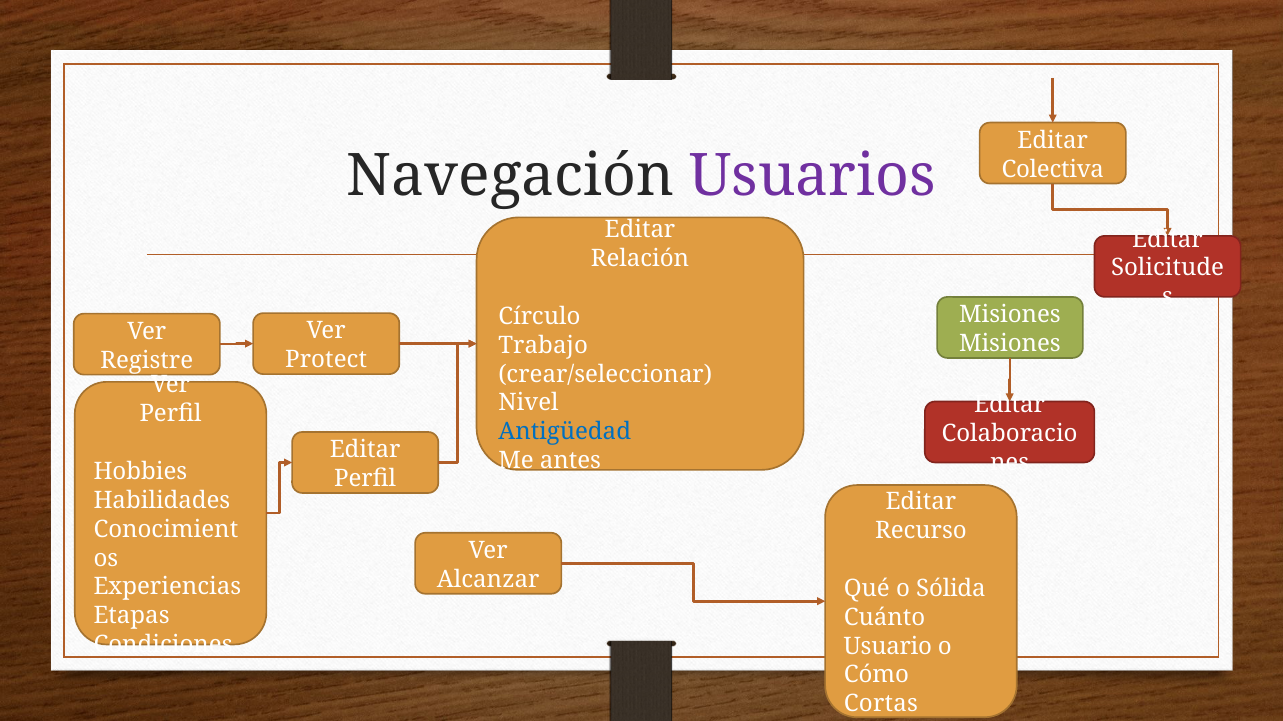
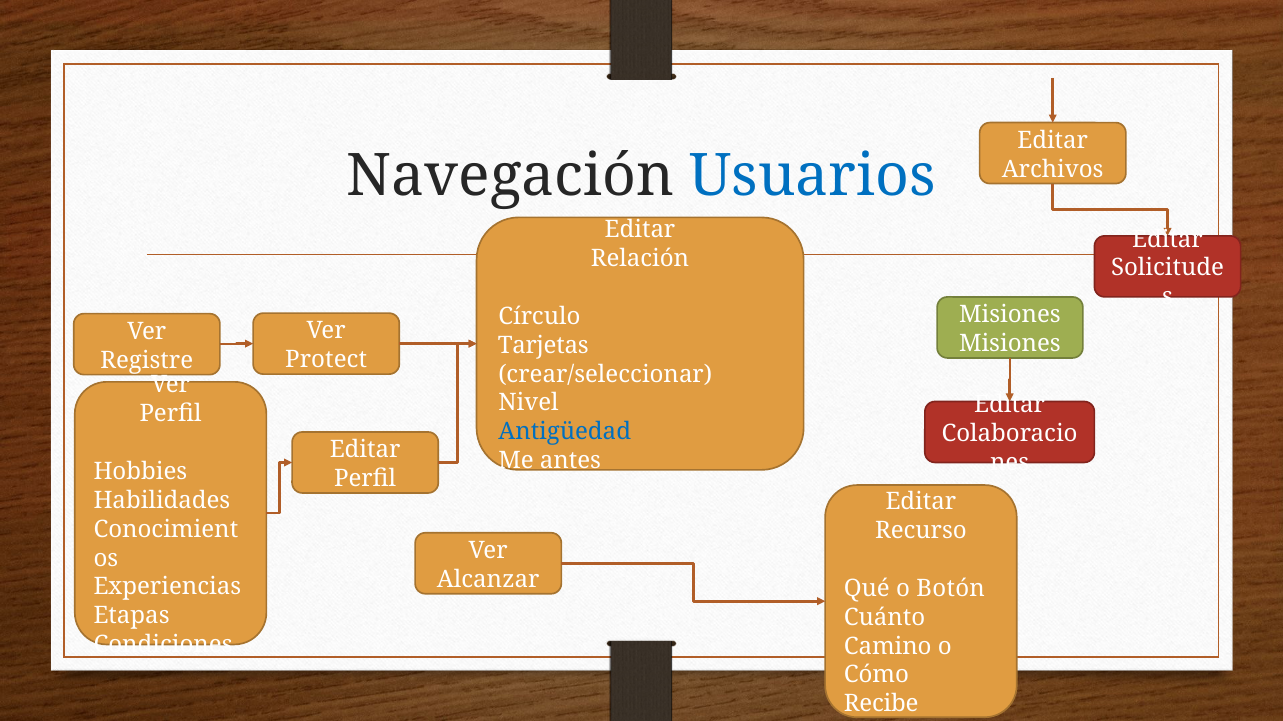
Usuarios colour: purple -> blue
Colectiva: Colectiva -> Archivos
Trabajo: Trabajo -> Tarjetas
Sólida: Sólida -> Botón
Usuario: Usuario -> Camino
Cortas: Cortas -> Recibe
